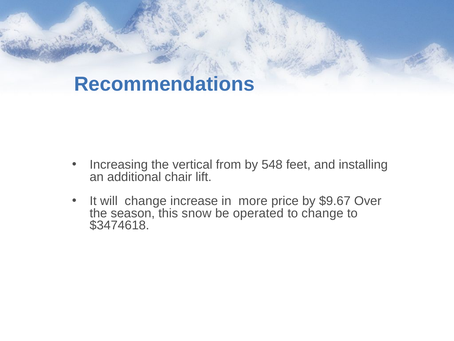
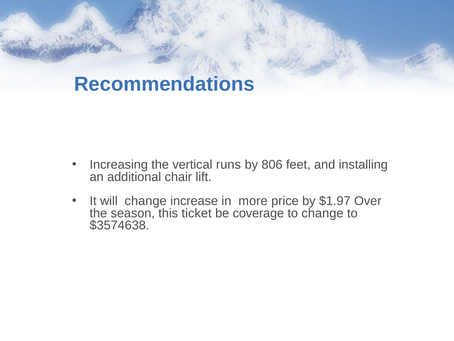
from: from -> runs
548: 548 -> 806
$9.67: $9.67 -> $1.97
snow: snow -> ticket
operated: operated -> coverage
$3474618: $3474618 -> $3574638
